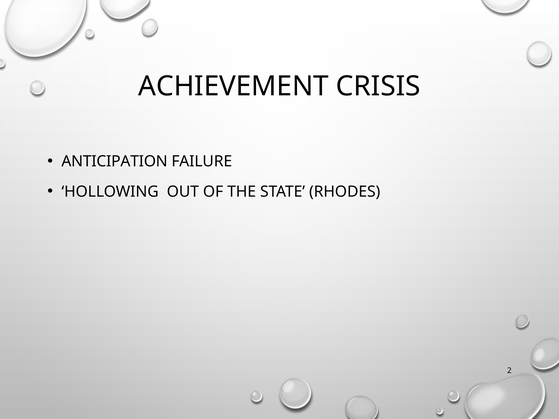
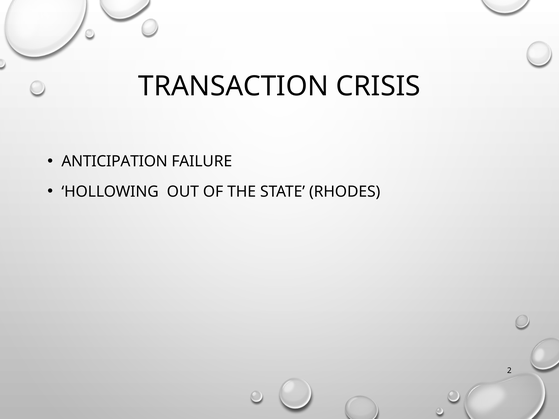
ACHIEVEMENT: ACHIEVEMENT -> TRANSACTION
